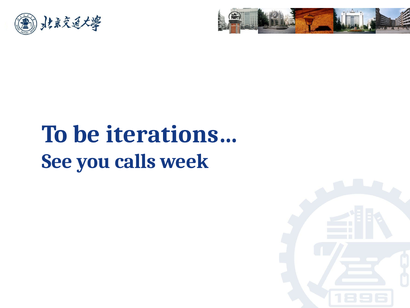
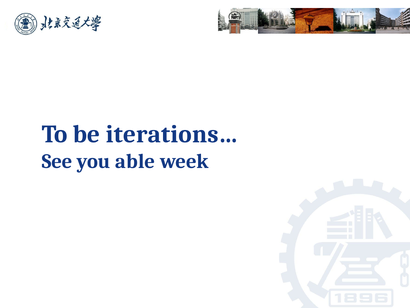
calls: calls -> able
